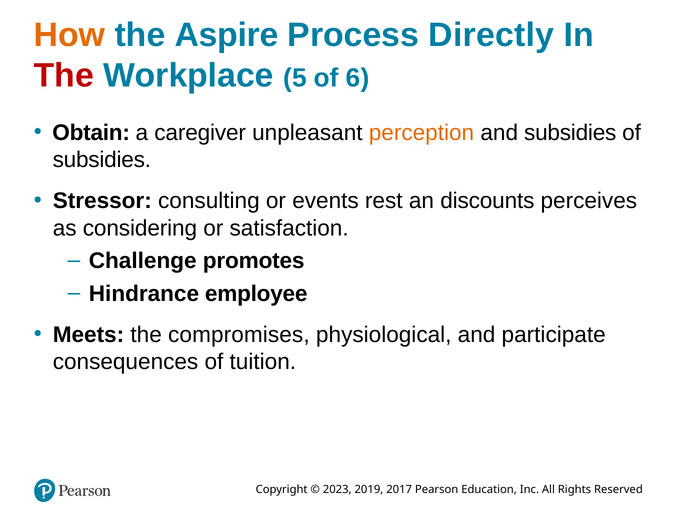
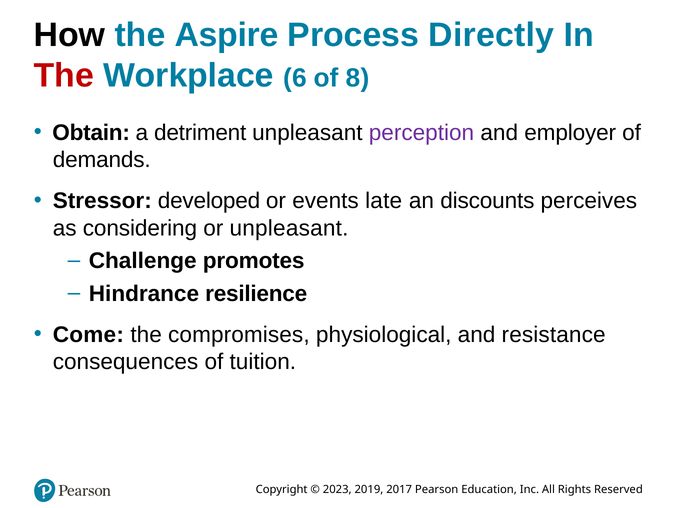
How colour: orange -> black
5: 5 -> 6
6: 6 -> 8
caregiver: caregiver -> detriment
perception colour: orange -> purple
and subsidies: subsidies -> employer
subsidies at (102, 160): subsidies -> demands
consulting: consulting -> developed
rest: rest -> late
or satisfaction: satisfaction -> unpleasant
employee: employee -> resilience
Meets: Meets -> Come
participate: participate -> resistance
